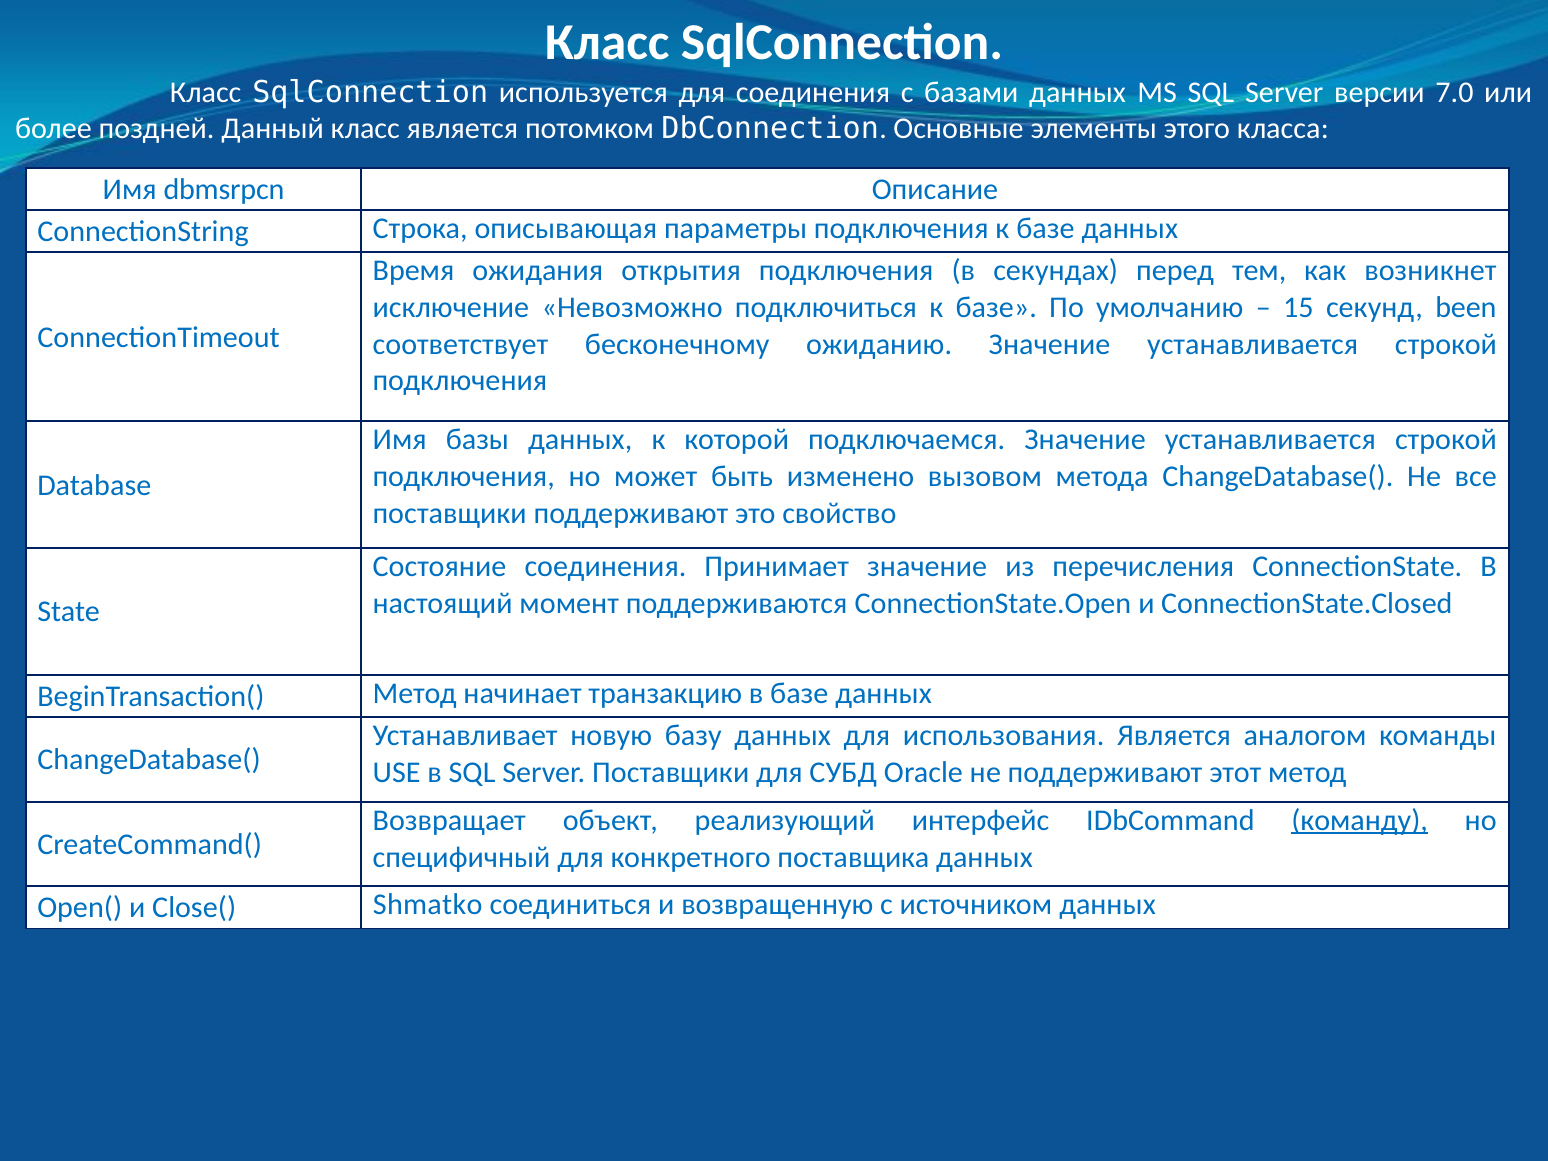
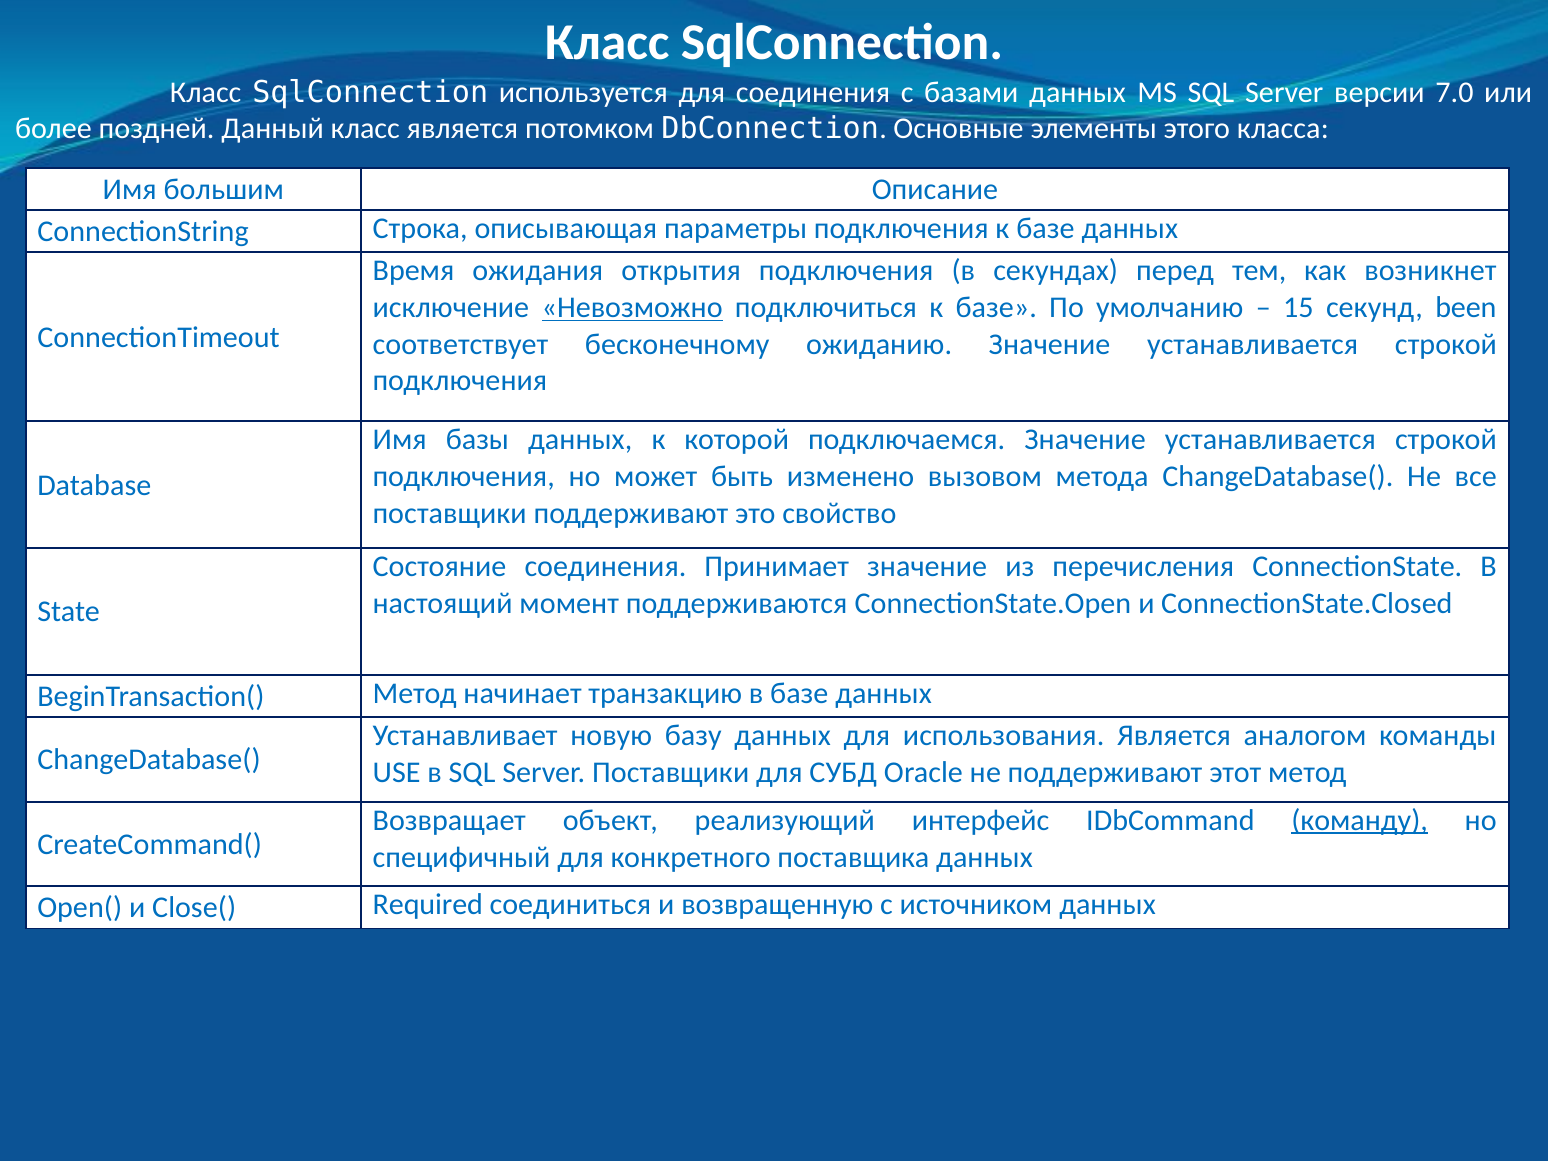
dbmsrpcn: dbmsrpcn -> большим
Невозможно underline: none -> present
Shmatko: Shmatko -> Required
